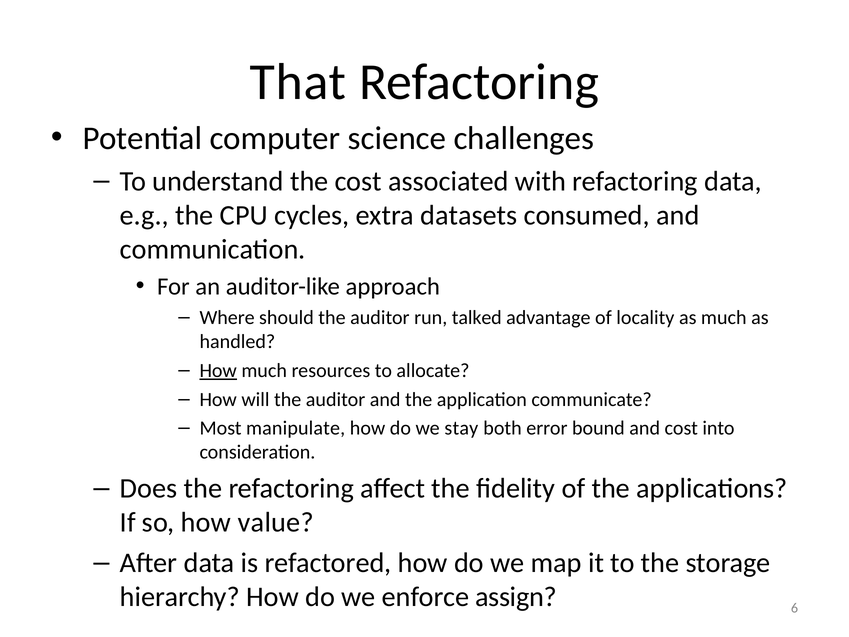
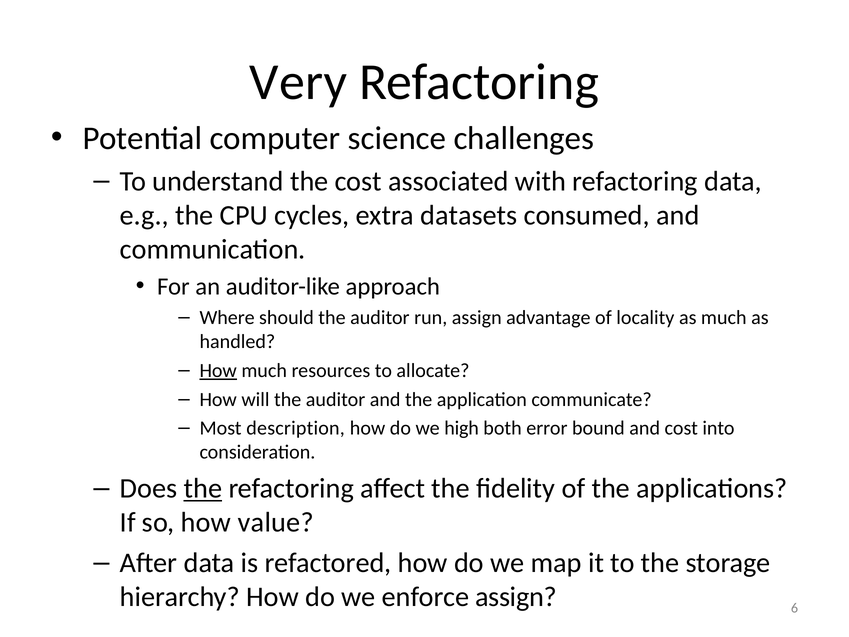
That: That -> Very
run talked: talked -> assign
manipulate: manipulate -> description
stay: stay -> high
the at (203, 488) underline: none -> present
